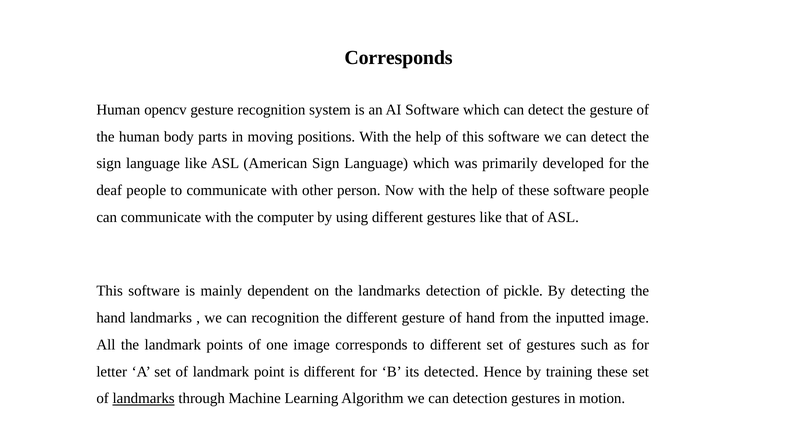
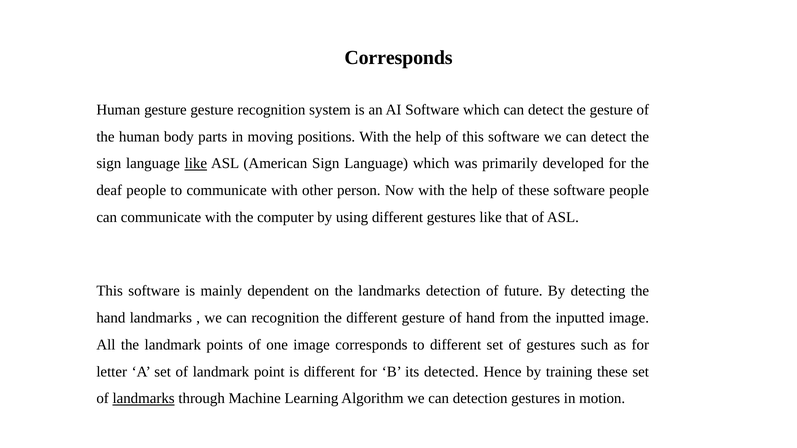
Human opencv: opencv -> gesture
like at (196, 164) underline: none -> present
pickle: pickle -> future
